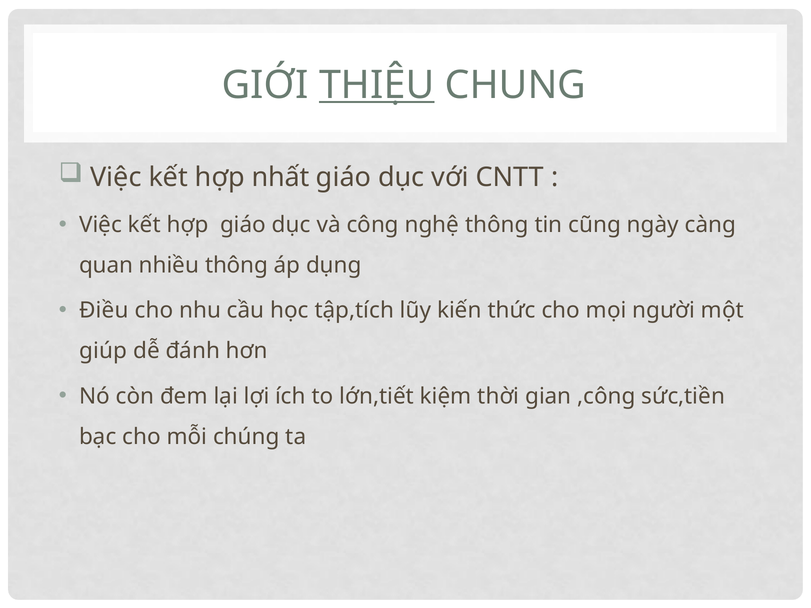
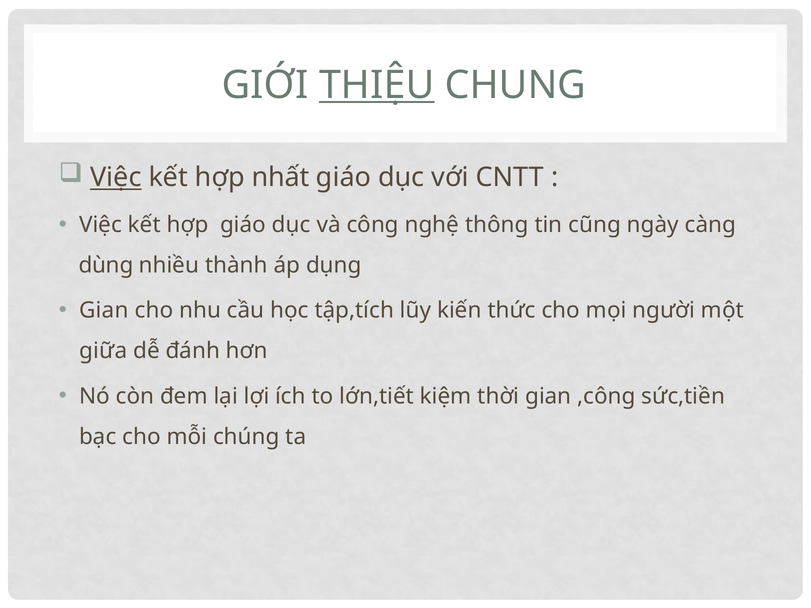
Việc at (116, 178) underline: none -> present
quan: quan -> dùng
nhiều thông: thông -> thành
Điều at (104, 311): Điều -> Gian
giúp: giúp -> giữa
